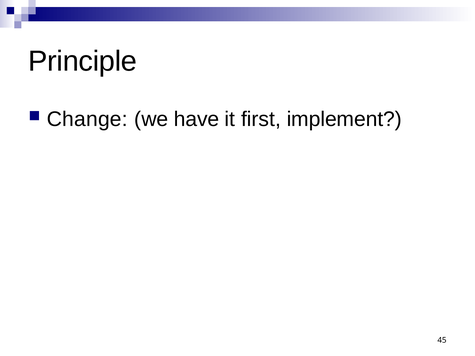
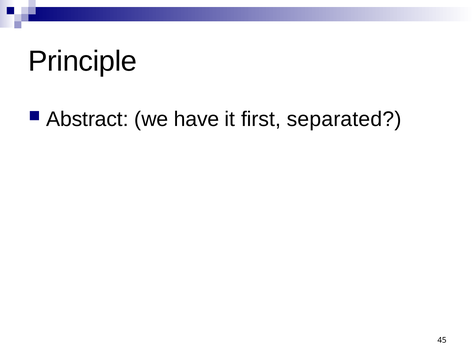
Change: Change -> Abstract
implement: implement -> separated
